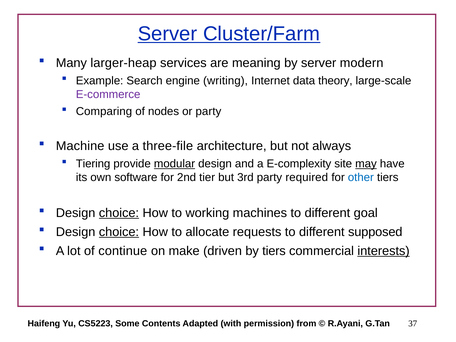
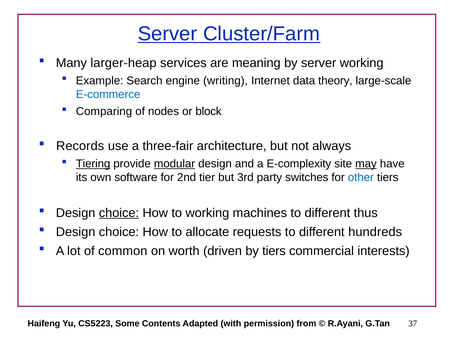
server modern: modern -> working
E-commerce colour: purple -> blue
or party: party -> block
Machine: Machine -> Records
three-file: three-file -> three-fair
Tiering underline: none -> present
required: required -> switches
goal: goal -> thus
choice at (119, 232) underline: present -> none
supposed: supposed -> hundreds
continue: continue -> common
make: make -> worth
interests underline: present -> none
